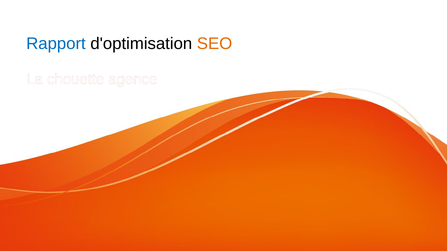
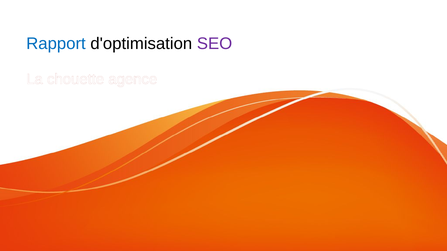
SEO colour: orange -> purple
